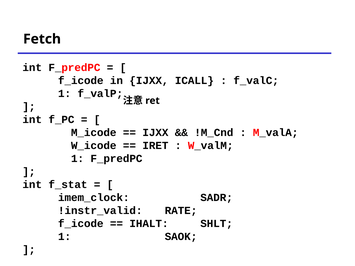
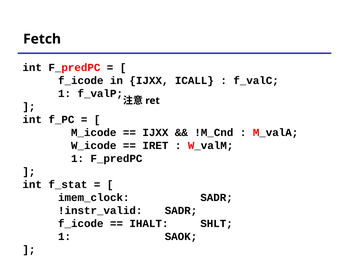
!instr_valid RATE: RATE -> SADR
